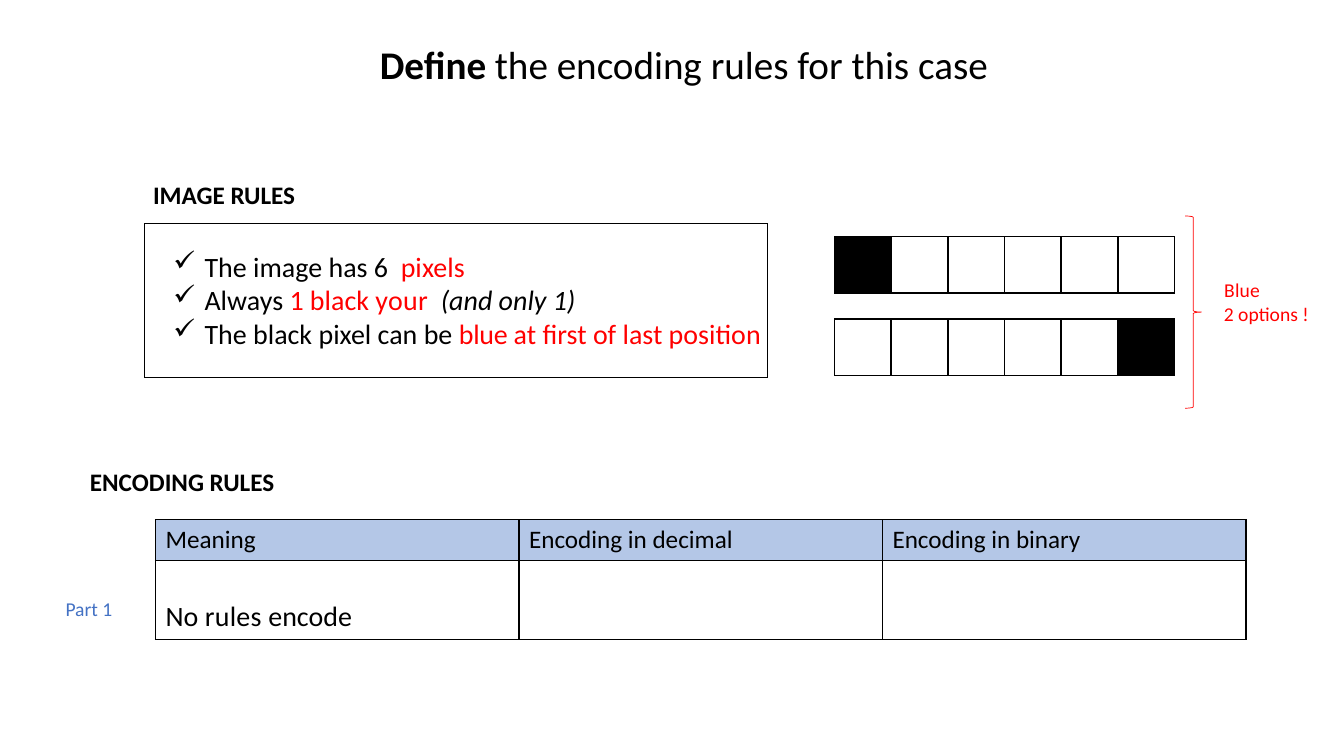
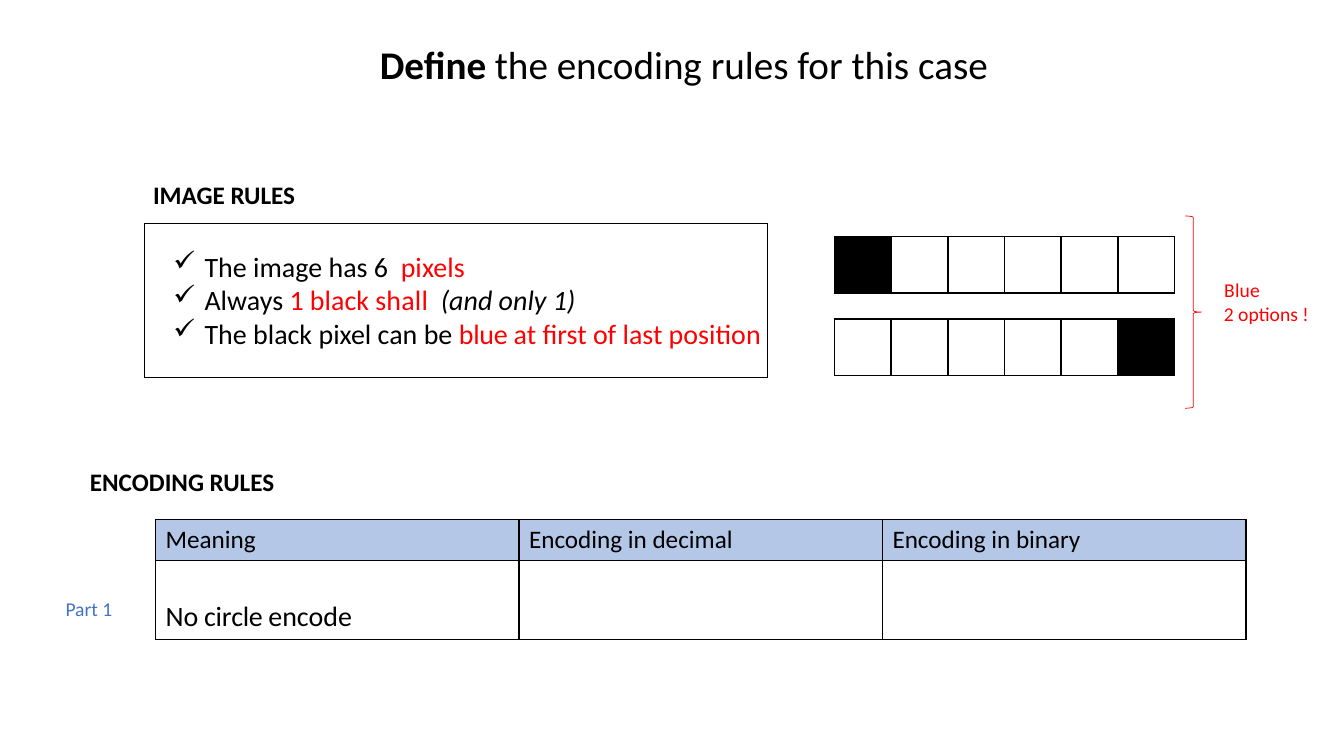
your: your -> shall
No rules: rules -> circle
